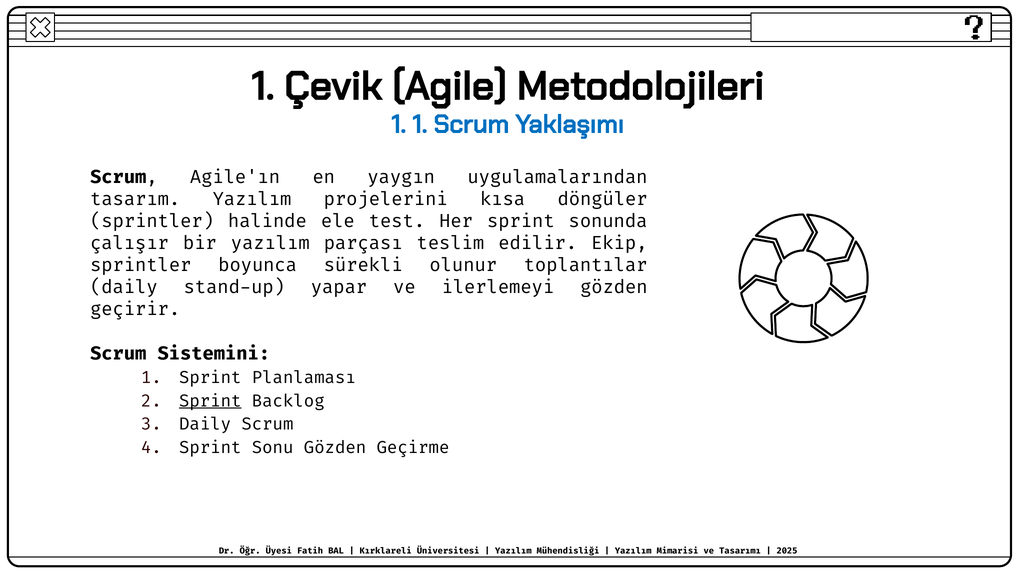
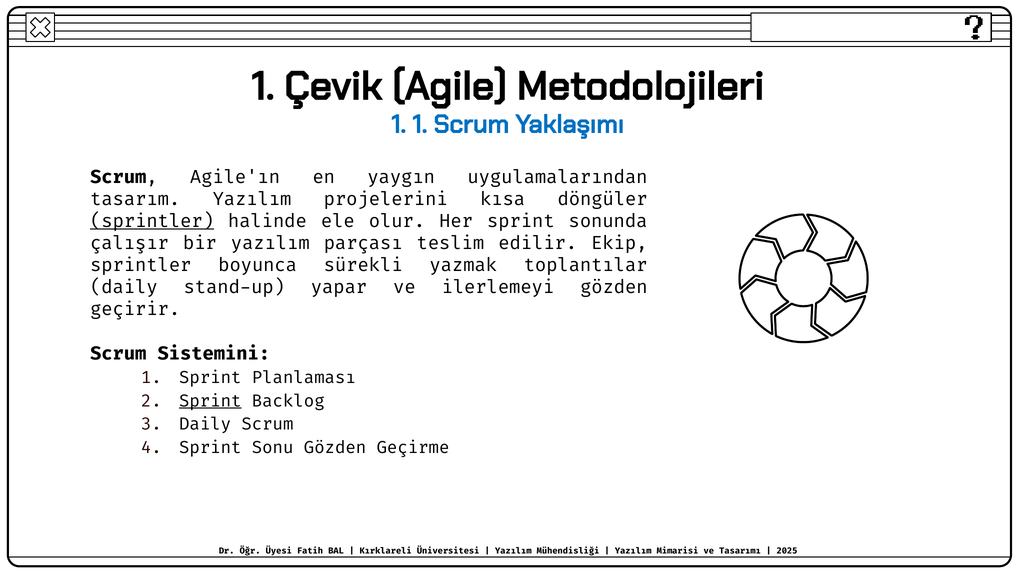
sprintler at (152, 221) underline: none -> present
test: test -> olur
olunur: olunur -> yazmak
